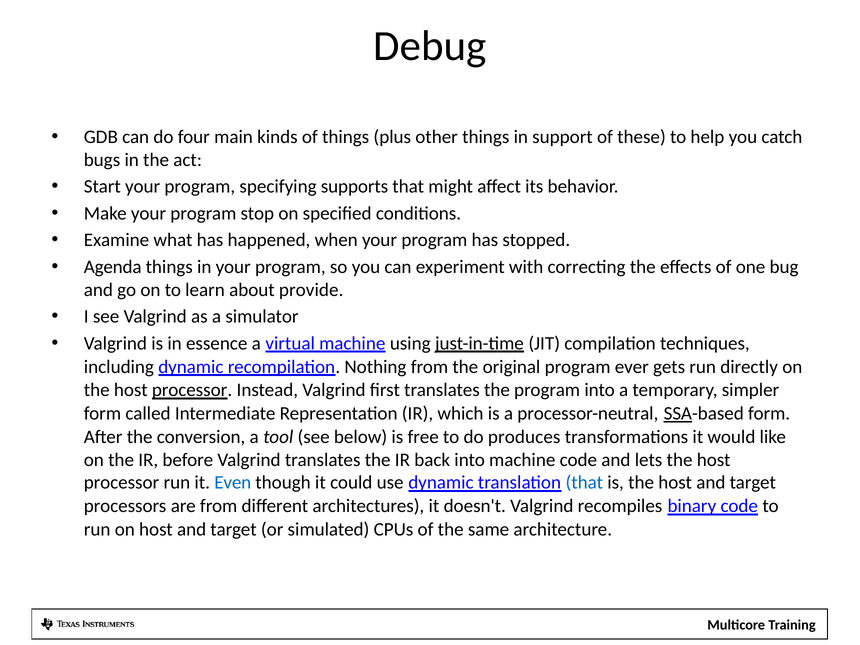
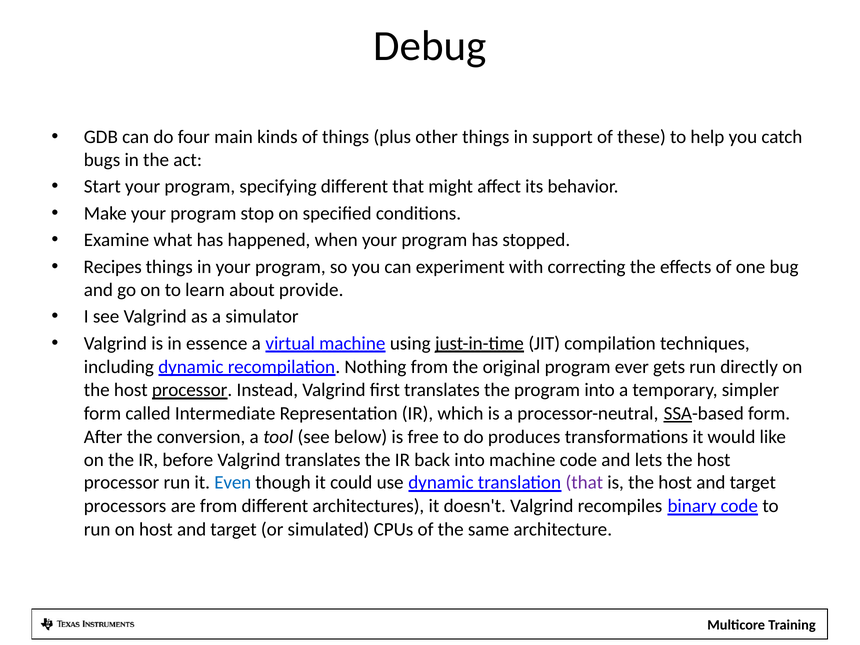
specifying supports: supports -> different
Agenda: Agenda -> Recipes
that at (584, 483) colour: blue -> purple
